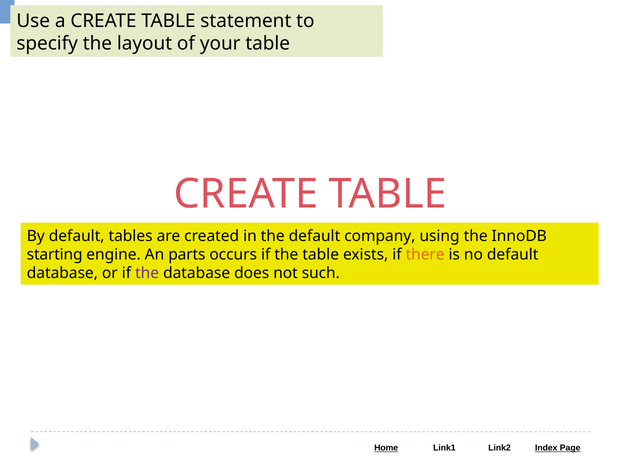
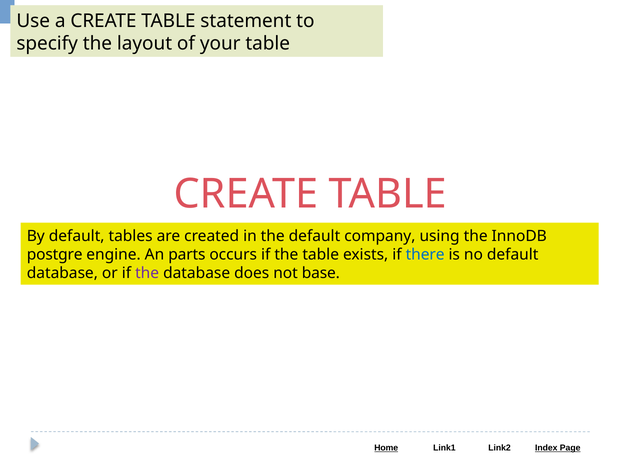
starting: starting -> postgre
there colour: orange -> blue
such: such -> base
